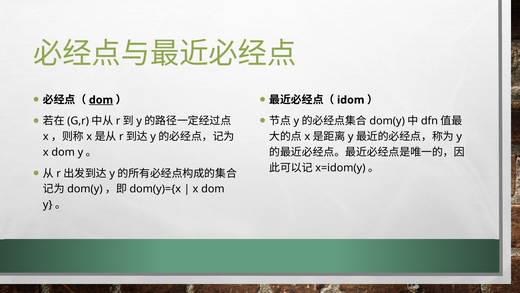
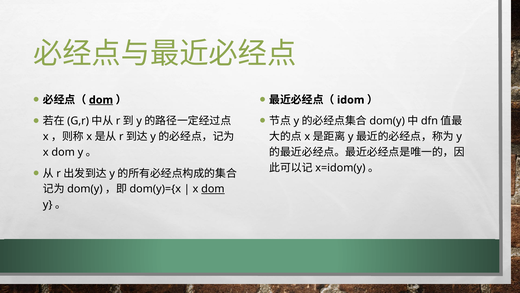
dom at (213, 189) underline: none -> present
